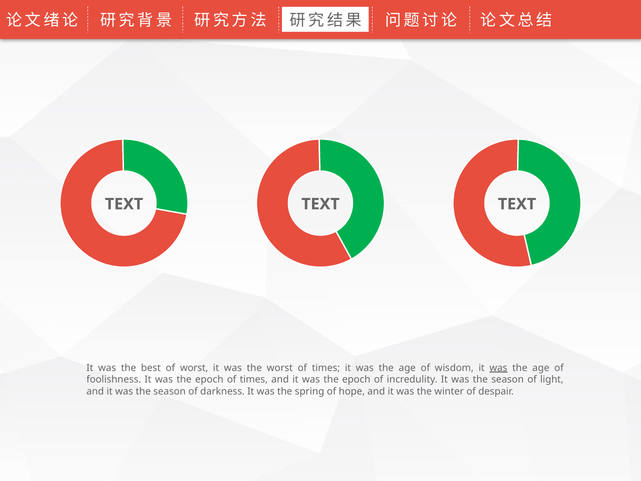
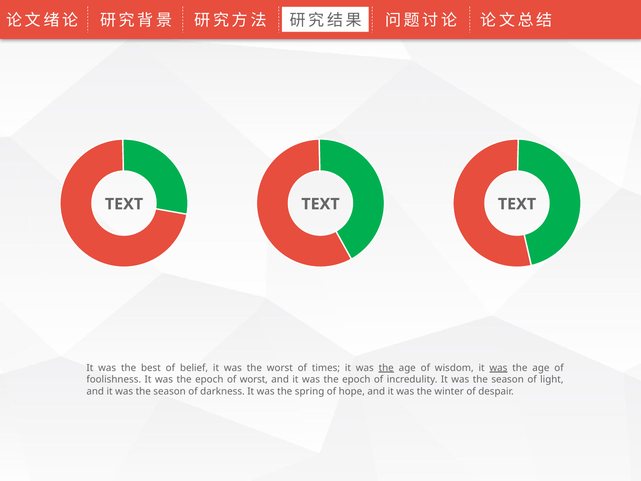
of worst: worst -> belief
the at (386, 368) underline: none -> present
epoch of times: times -> worst
